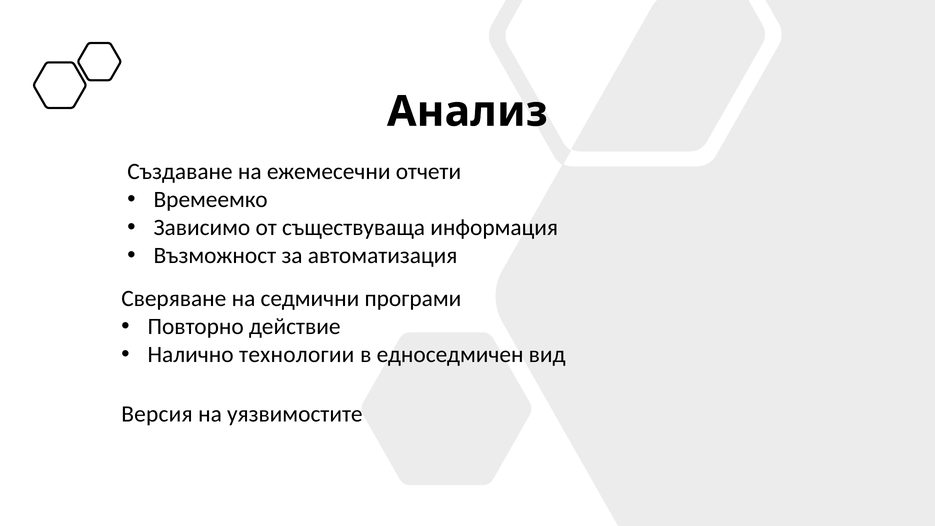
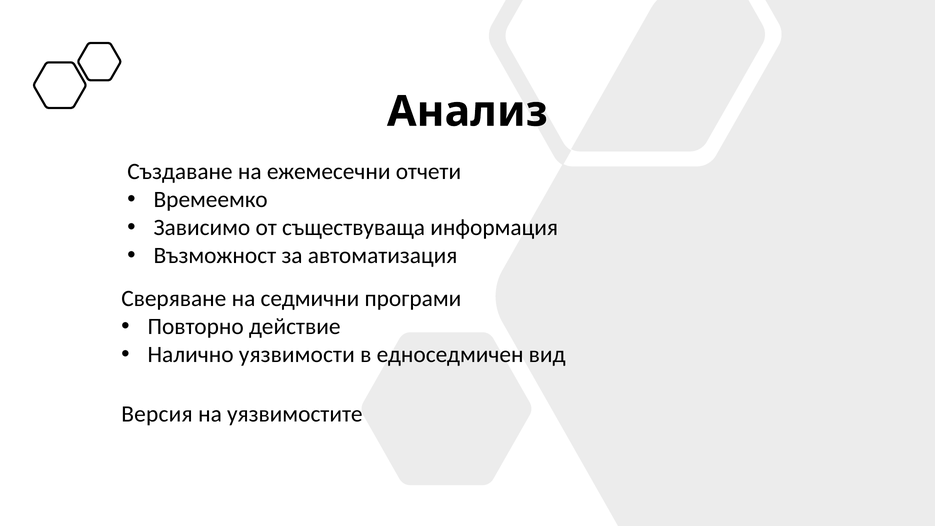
технологии: технологии -> уязвимости
